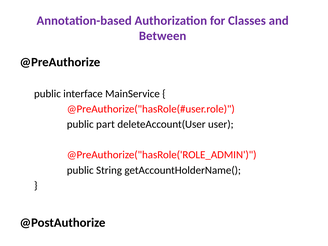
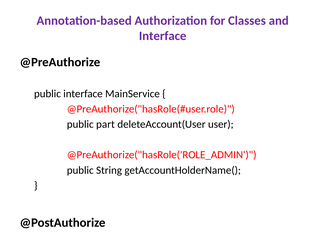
Between at (163, 36): Between -> Interface
